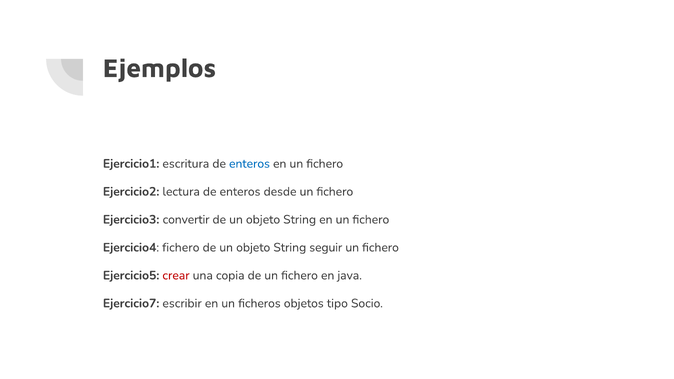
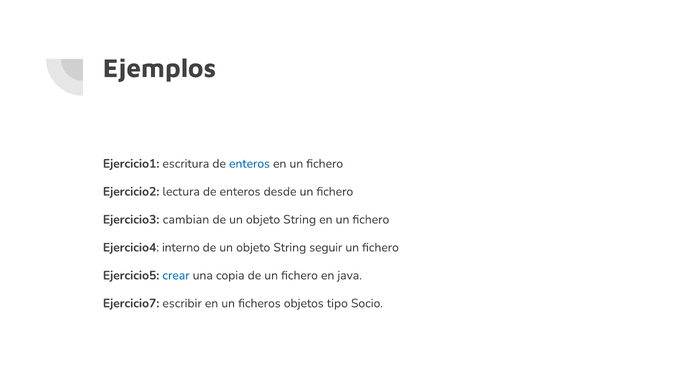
convertir: convertir -> cambian
Ejercicio4 fichero: fichero -> interno
crear colour: red -> blue
